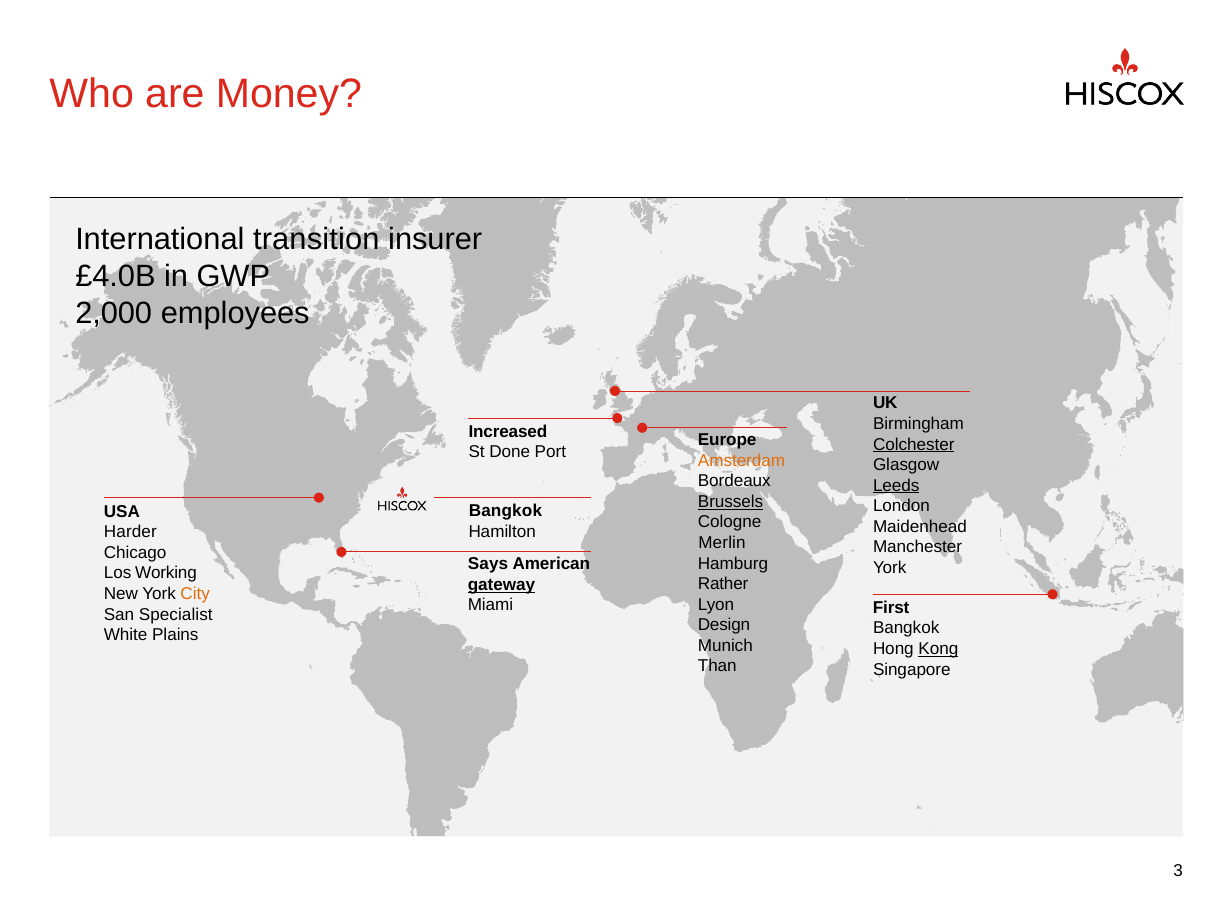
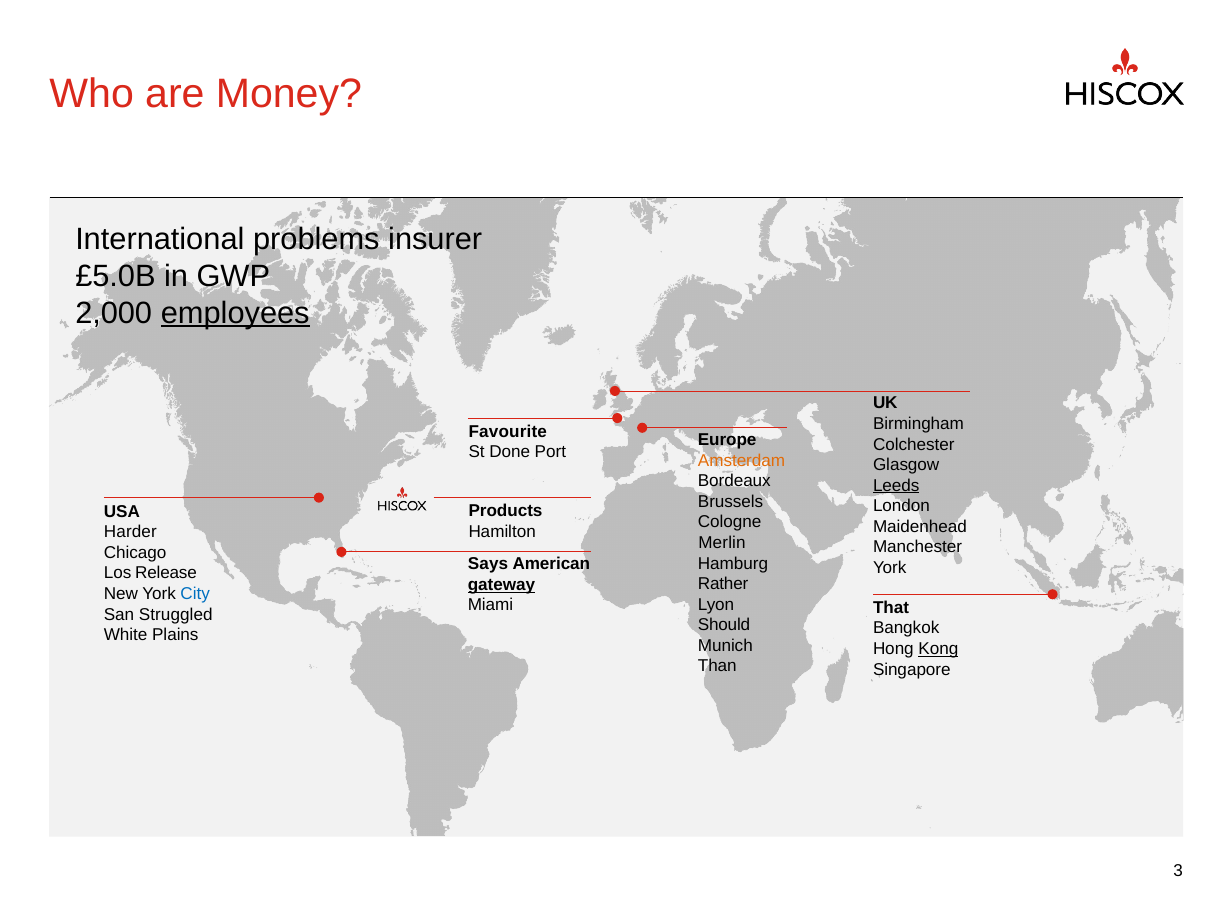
transition: transition -> problems
£4.0B: £4.0B -> £5.0B
employees underline: none -> present
Increased: Increased -> Favourite
Colchester underline: present -> none
Brussels underline: present -> none
Bangkok at (505, 511): Bangkok -> Products
Working: Working -> Release
City colour: orange -> blue
First: First -> That
Specialist: Specialist -> Struggled
Design: Design -> Should
